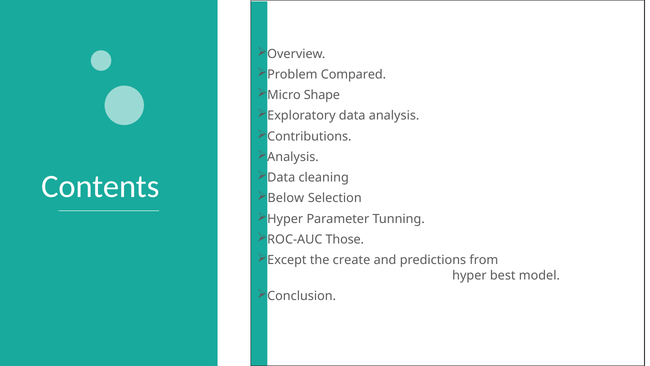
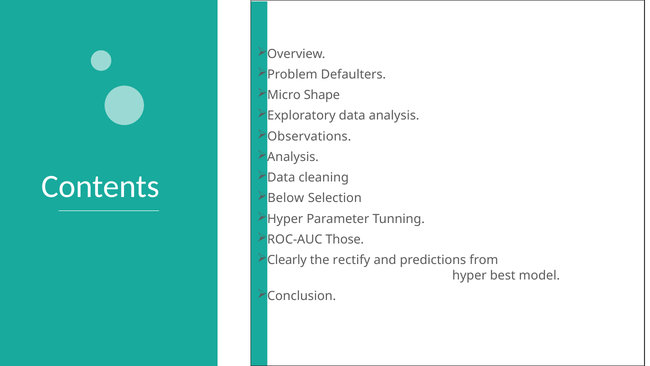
Compared: Compared -> Defaulters
Contributions: Contributions -> Observations
Except: Except -> Clearly
create: create -> rectify
